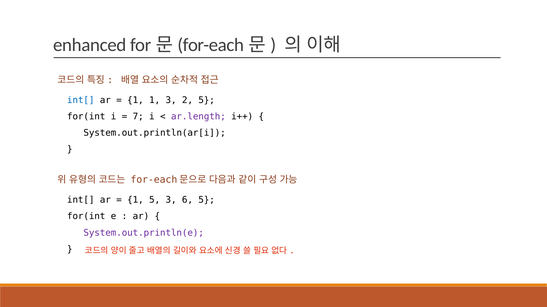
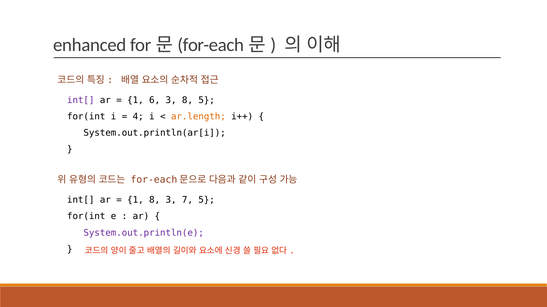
int[ at (81, 100) colour: blue -> purple
1 1: 1 -> 6
3 2: 2 -> 8
7: 7 -> 4
ar.length colour: purple -> orange
1 5: 5 -> 8
6: 6 -> 7
